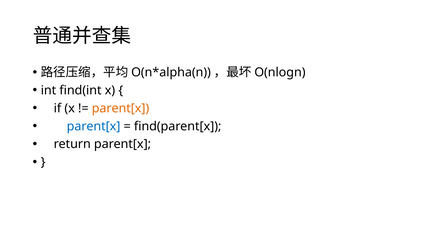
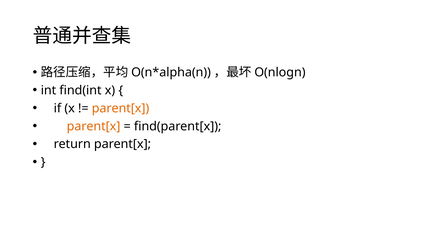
parent[x at (94, 126) colour: blue -> orange
